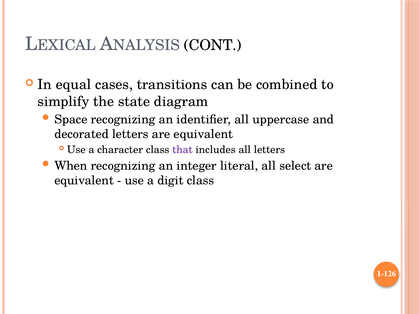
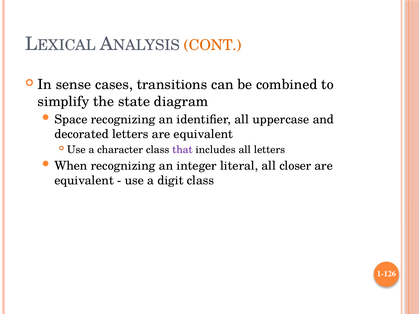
CONT colour: black -> orange
equal: equal -> sense
select: select -> closer
